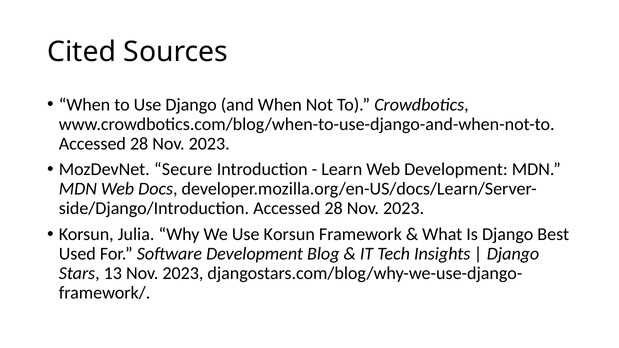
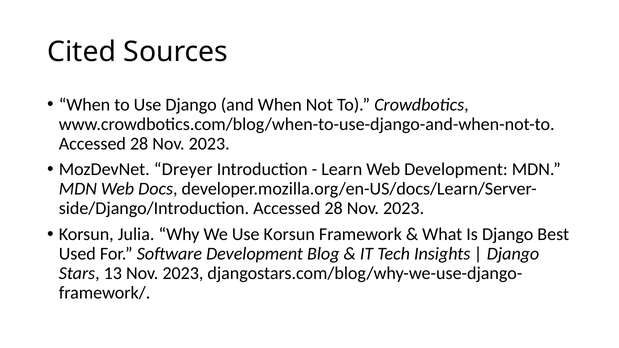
Secure: Secure -> Dreyer
